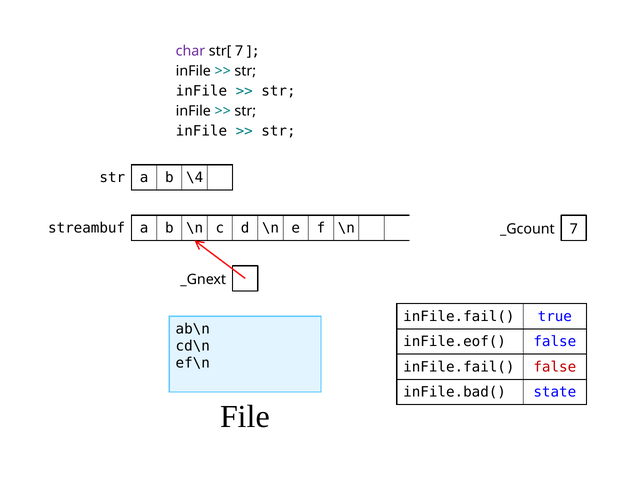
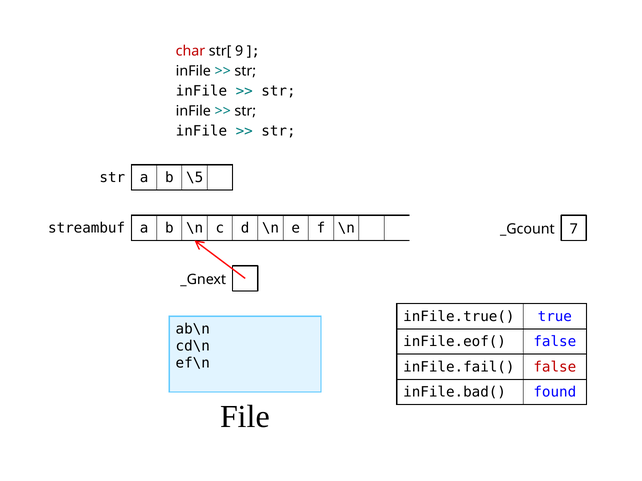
char colour: purple -> red
str[ 7: 7 -> 9
\4: \4 -> \5
inFile.fail( at (459, 317): inFile.fail( -> inFile.true(
state: state -> found
